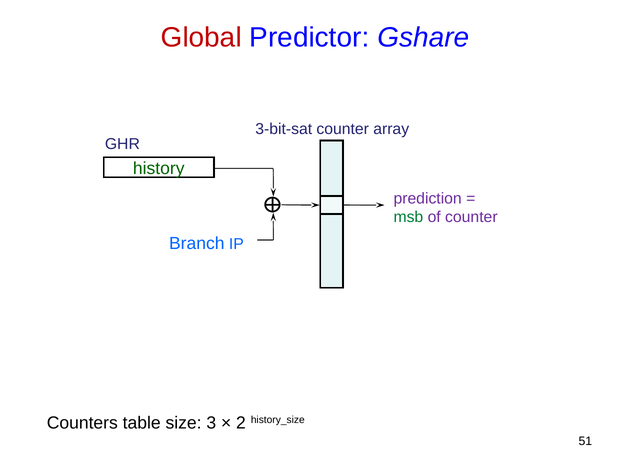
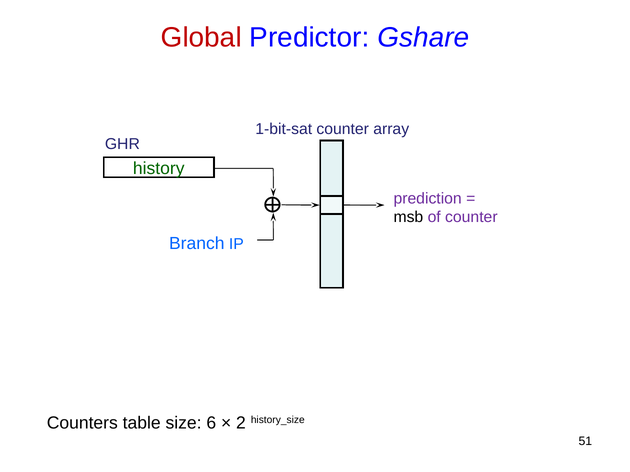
3-bit-sat: 3-bit-sat -> 1-bit-sat
msb colour: green -> black
3: 3 -> 6
